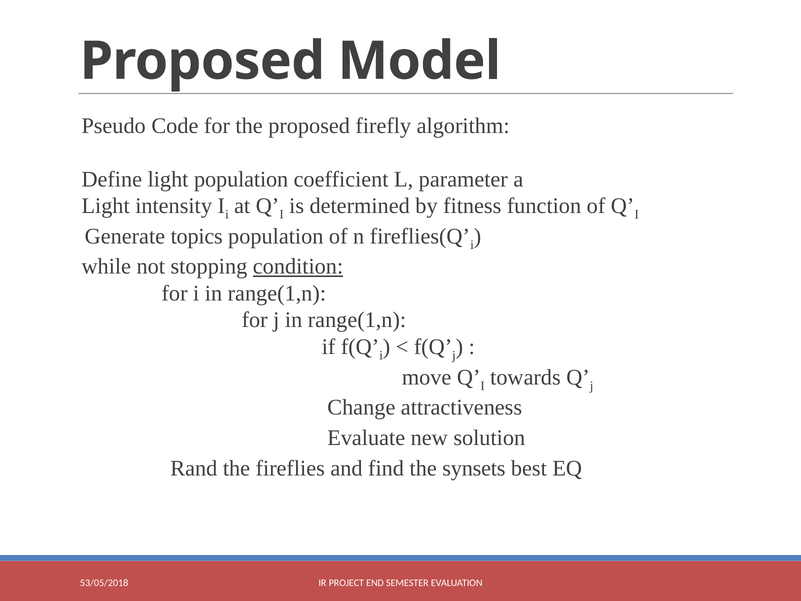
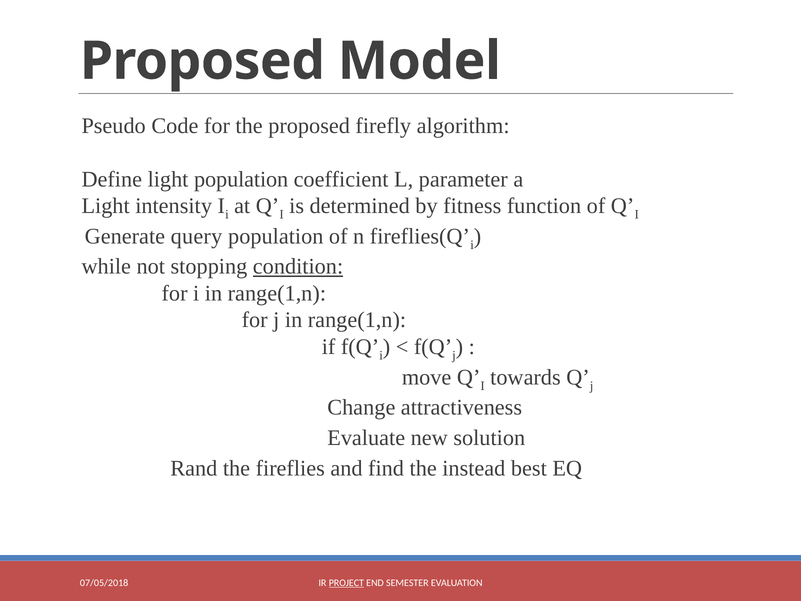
topics: topics -> query
synsets: synsets -> instead
53/05/2018: 53/05/2018 -> 07/05/2018
PROJECT underline: none -> present
